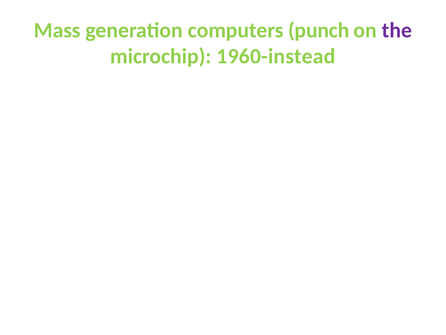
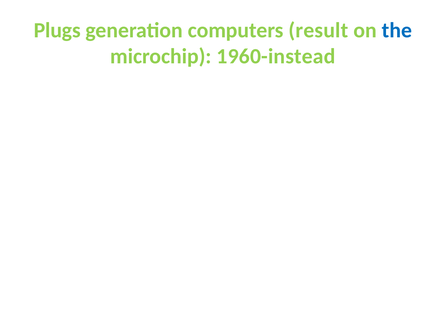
Mass: Mass -> Plugs
punch: punch -> result
the colour: purple -> blue
